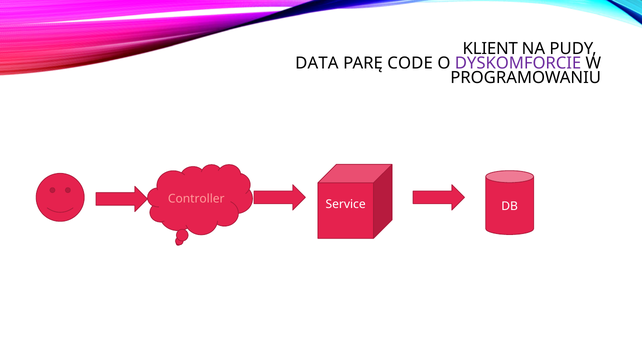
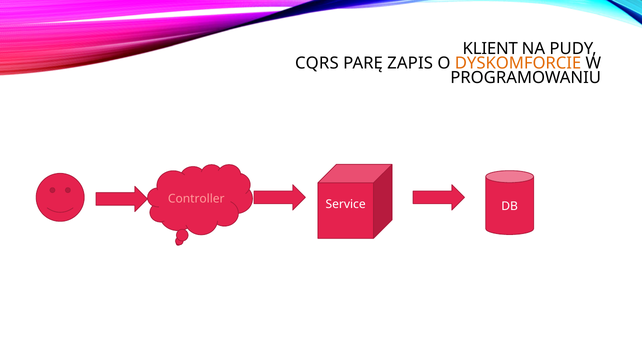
DATA: DATA -> CQRS
CODE: CODE -> ZAPIS
DYSKOMFORCIE colour: purple -> orange
